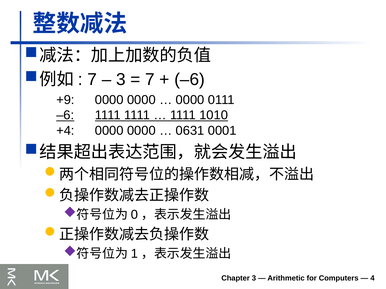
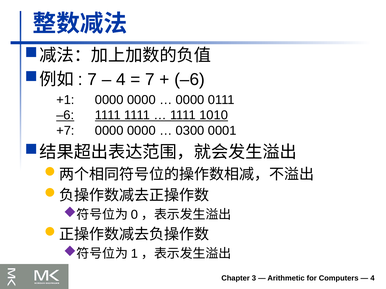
3 at (121, 80): 3 -> 4
+9: +9 -> +1
+4: +4 -> +7
0631: 0631 -> 0300
